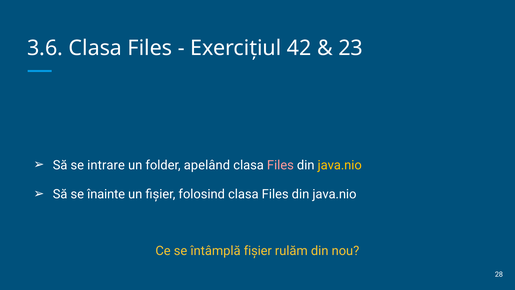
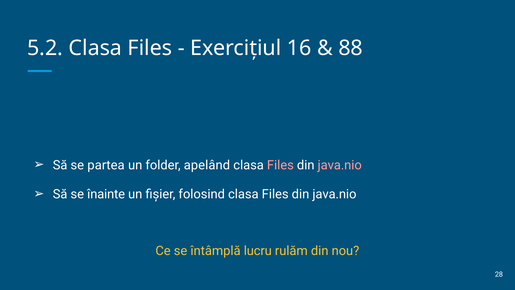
3.6: 3.6 -> 5.2
42: 42 -> 16
23: 23 -> 88
intrare: intrare -> partea
java.nio at (340, 165) colour: yellow -> pink
întâmplă fișier: fișier -> lucru
